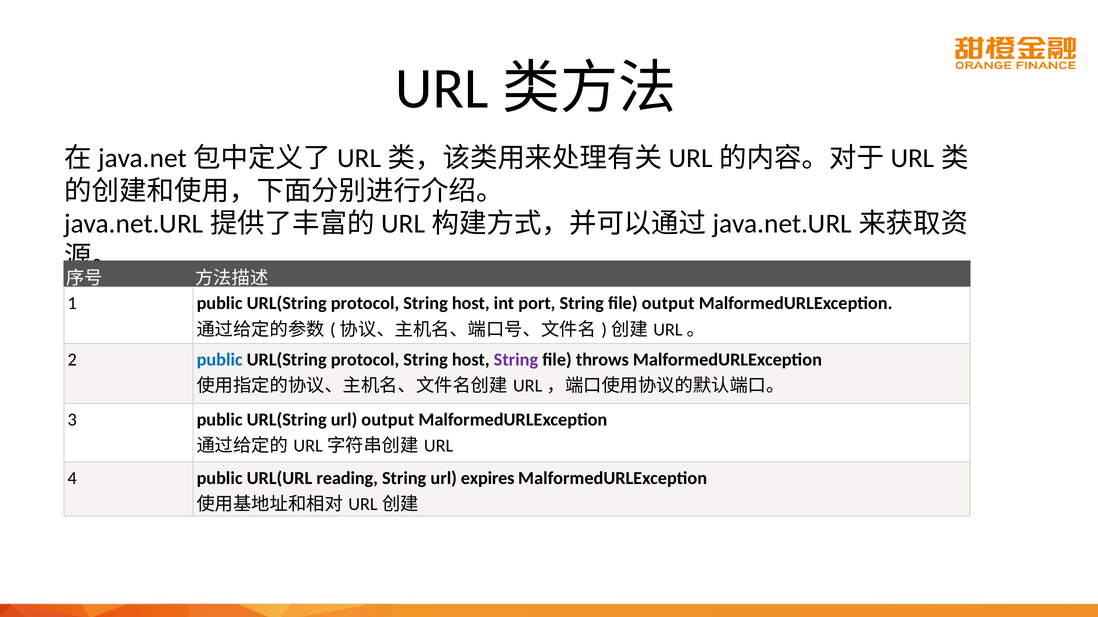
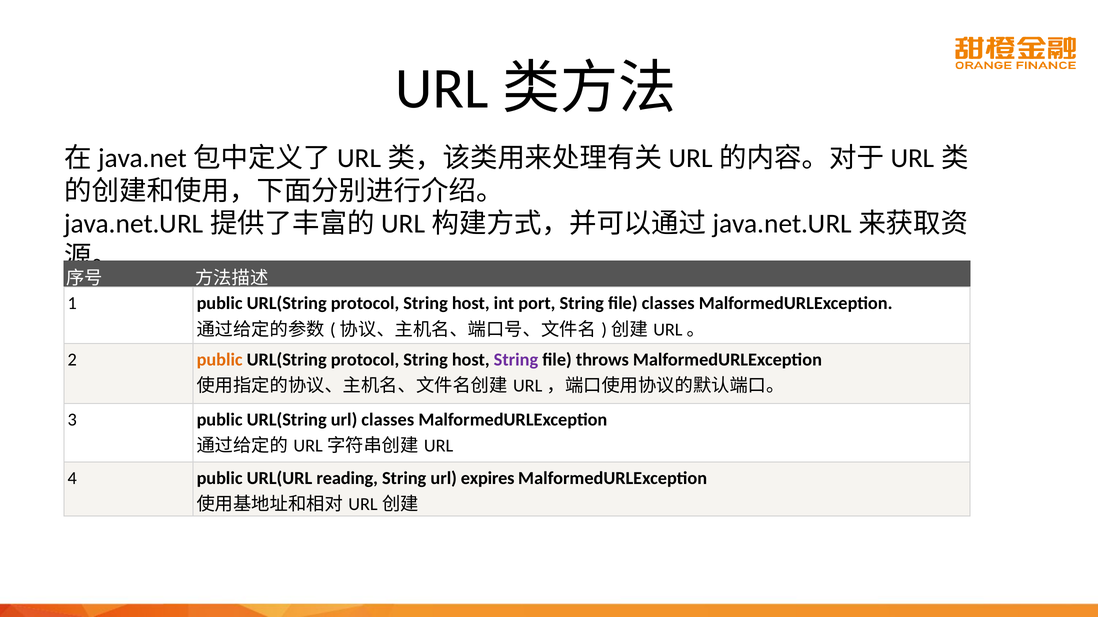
file output: output -> classes
public at (220, 360) colour: blue -> orange
url output: output -> classes
